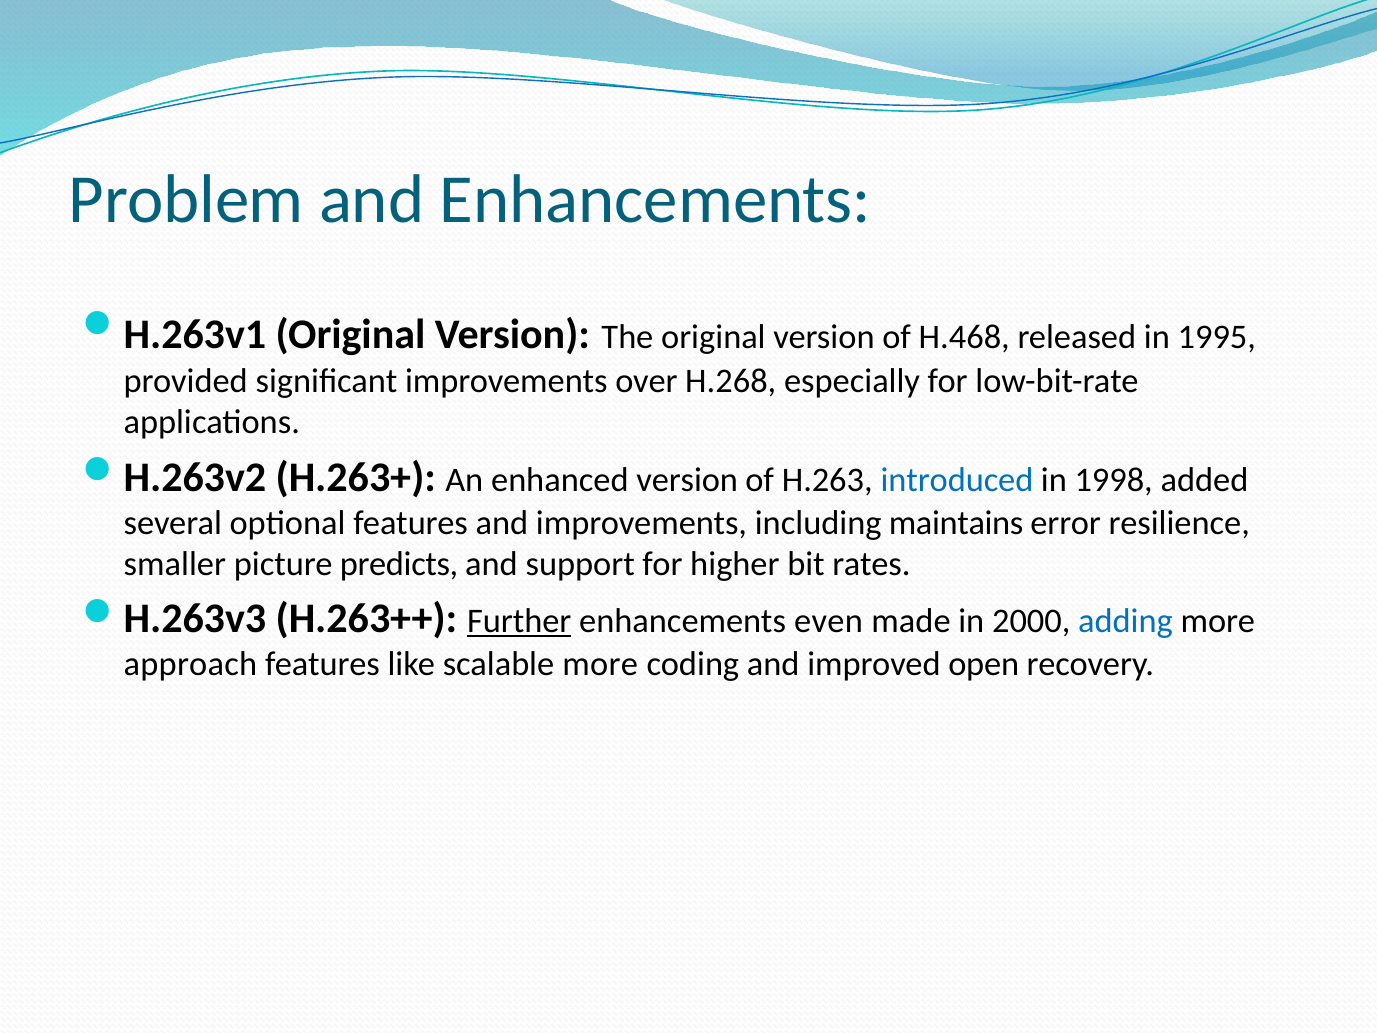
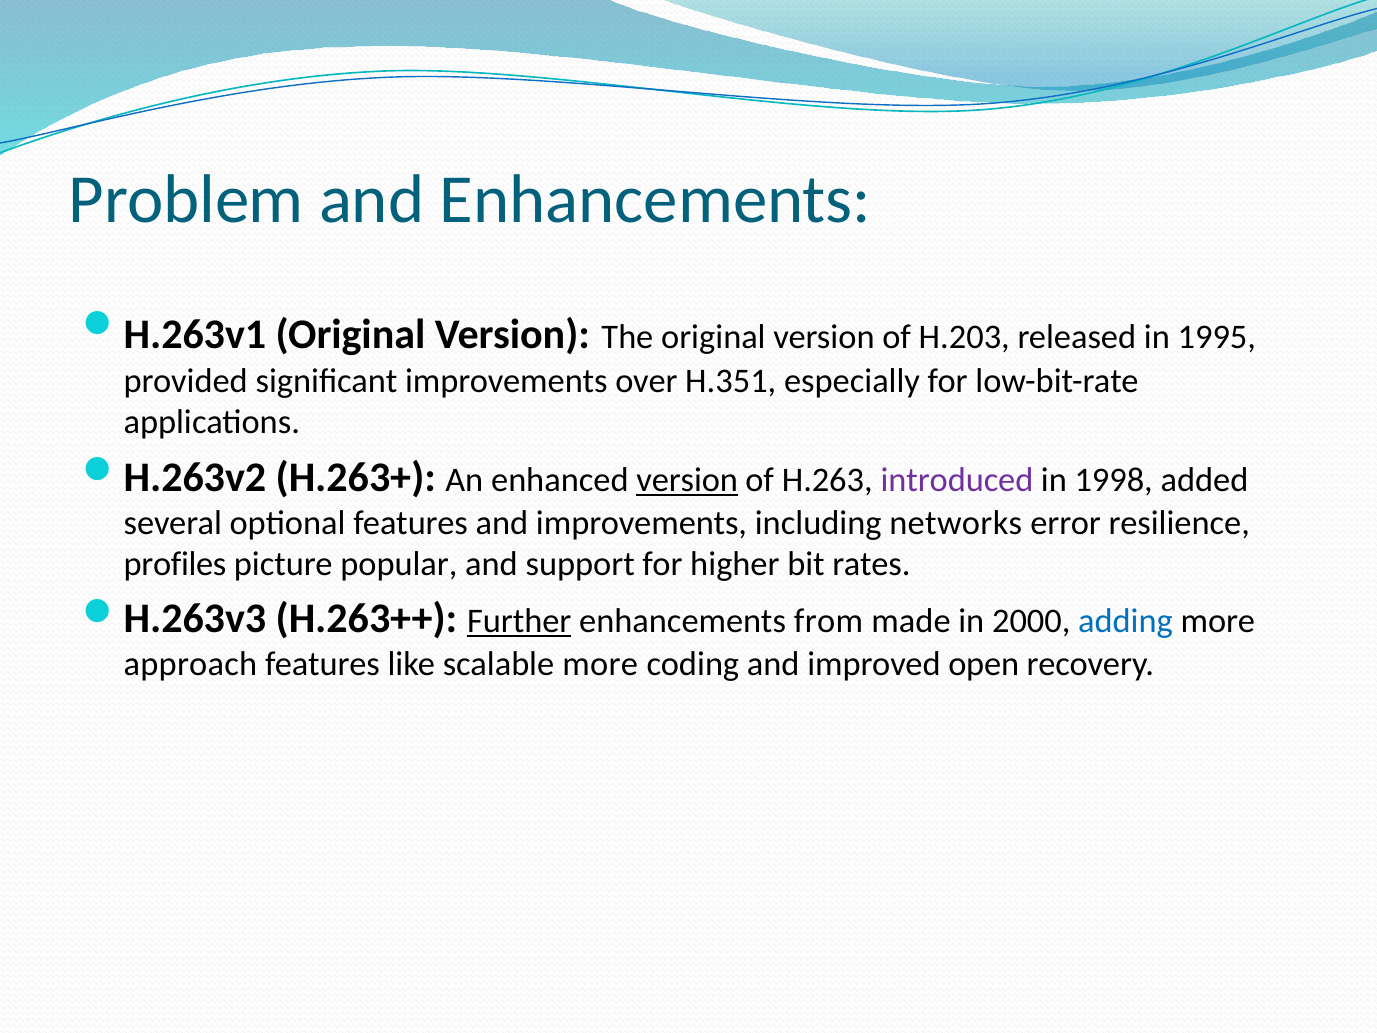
H.468: H.468 -> H.203
H.268: H.268 -> H.351
version at (687, 480) underline: none -> present
introduced colour: blue -> purple
maintains: maintains -> networks
smaller: smaller -> profiles
predicts: predicts -> popular
even: even -> from
